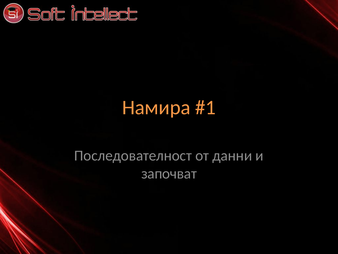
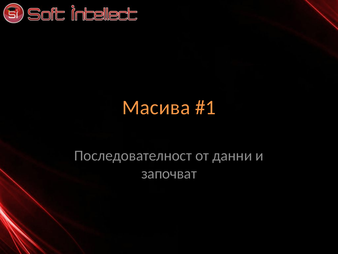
Намира: Намира -> Масива
